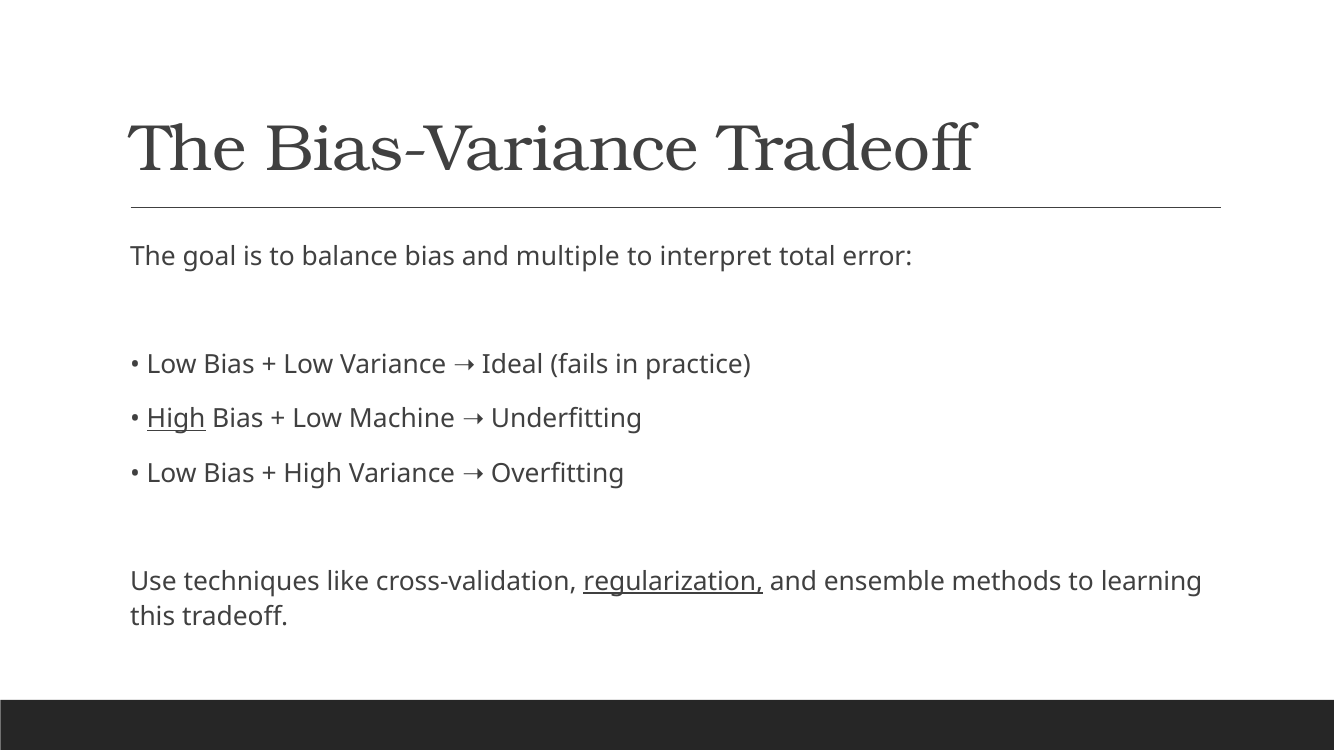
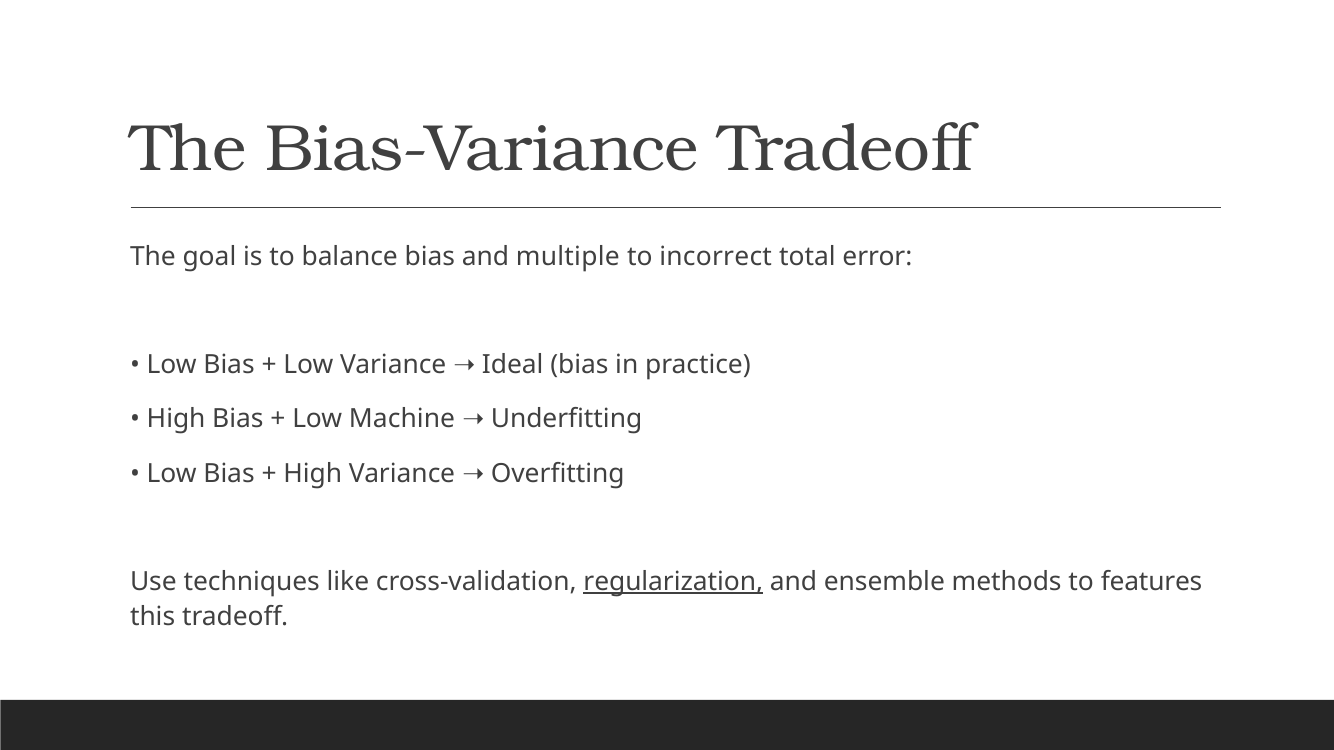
interpret: interpret -> incorrect
Ideal fails: fails -> bias
High at (176, 419) underline: present -> none
learning: learning -> features
